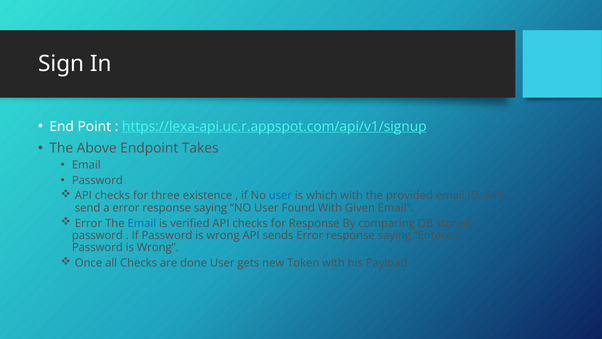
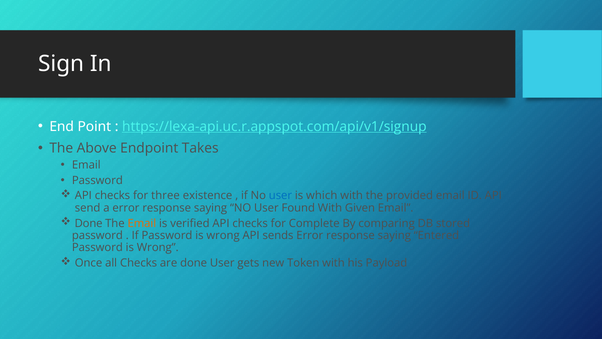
Error at (88, 223): Error -> Done
Email at (142, 223) colour: blue -> orange
for Response: Response -> Complete
